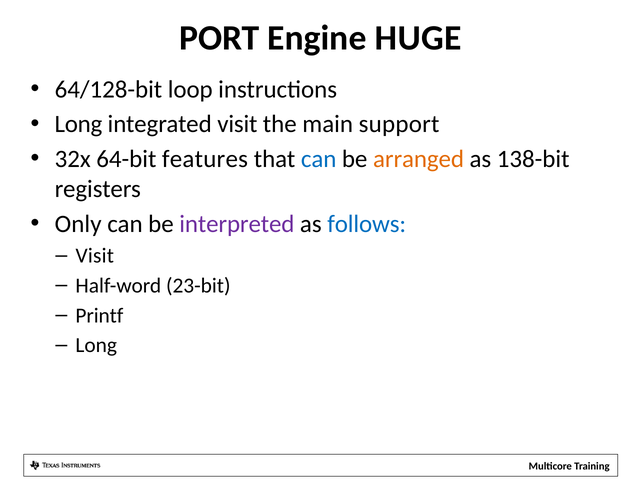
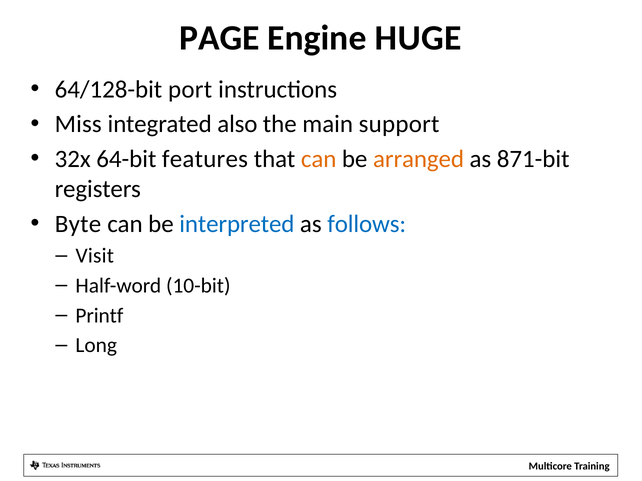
PORT: PORT -> PAGE
loop: loop -> port
Long at (78, 124): Long -> Miss
integrated visit: visit -> also
can at (319, 159) colour: blue -> orange
138-bit: 138-bit -> 871-bit
Only: Only -> Byte
interpreted colour: purple -> blue
23-bit: 23-bit -> 10-bit
